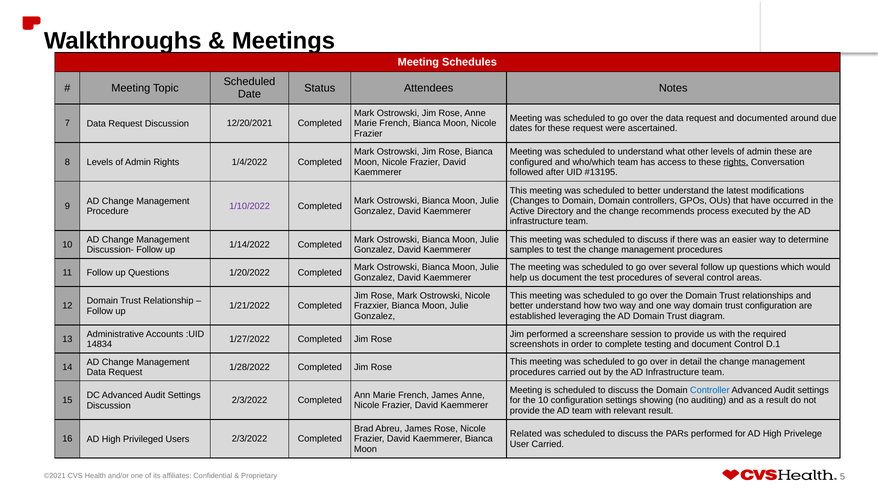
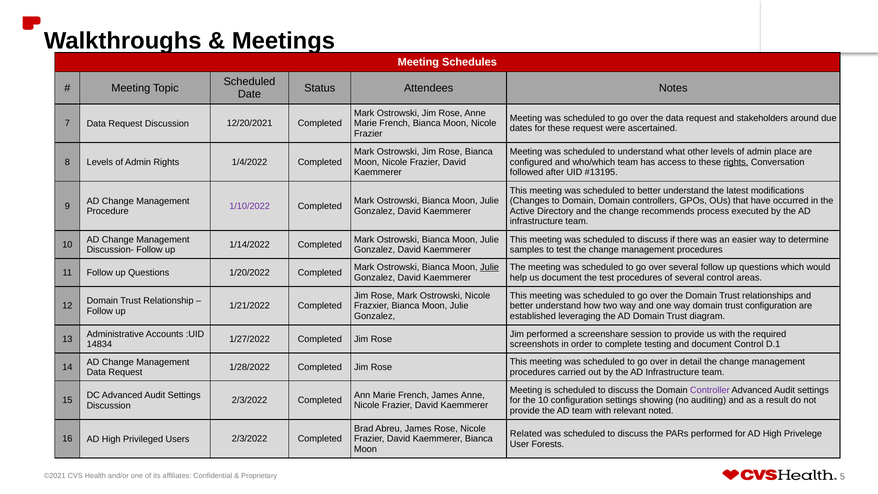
documented: documented -> stakeholders
admin these: these -> place
Julie at (490, 267) underline: none -> present
Controller colour: blue -> purple
relevant result: result -> noted
User Carried: Carried -> Forests
